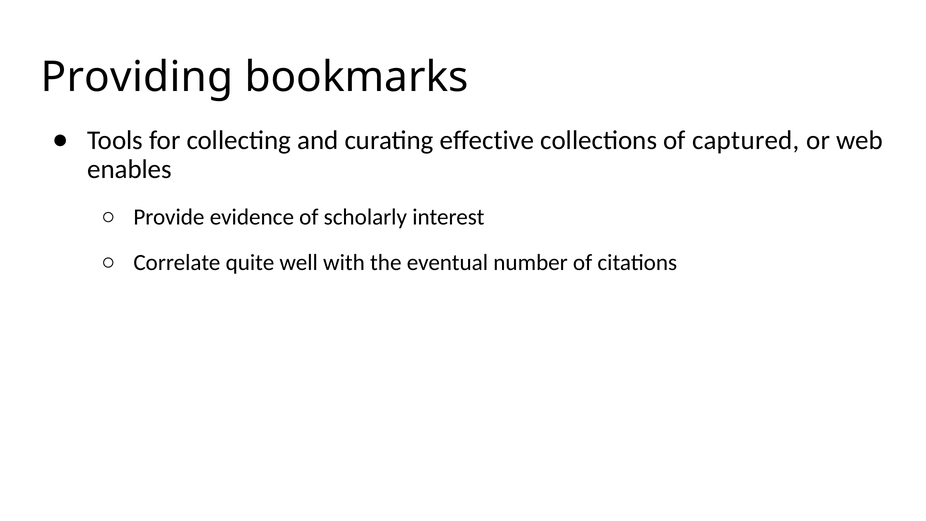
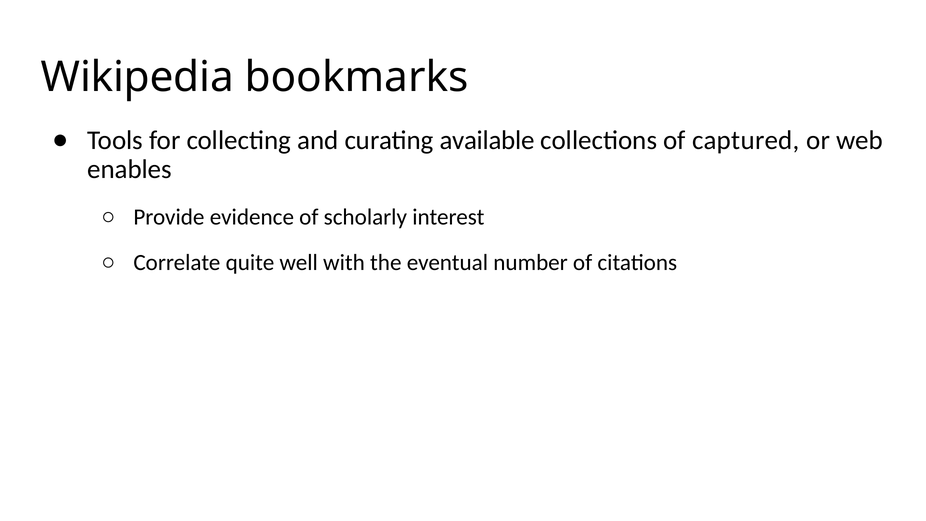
Providing: Providing -> Wikipedia
eﬀective: eﬀective -> available
